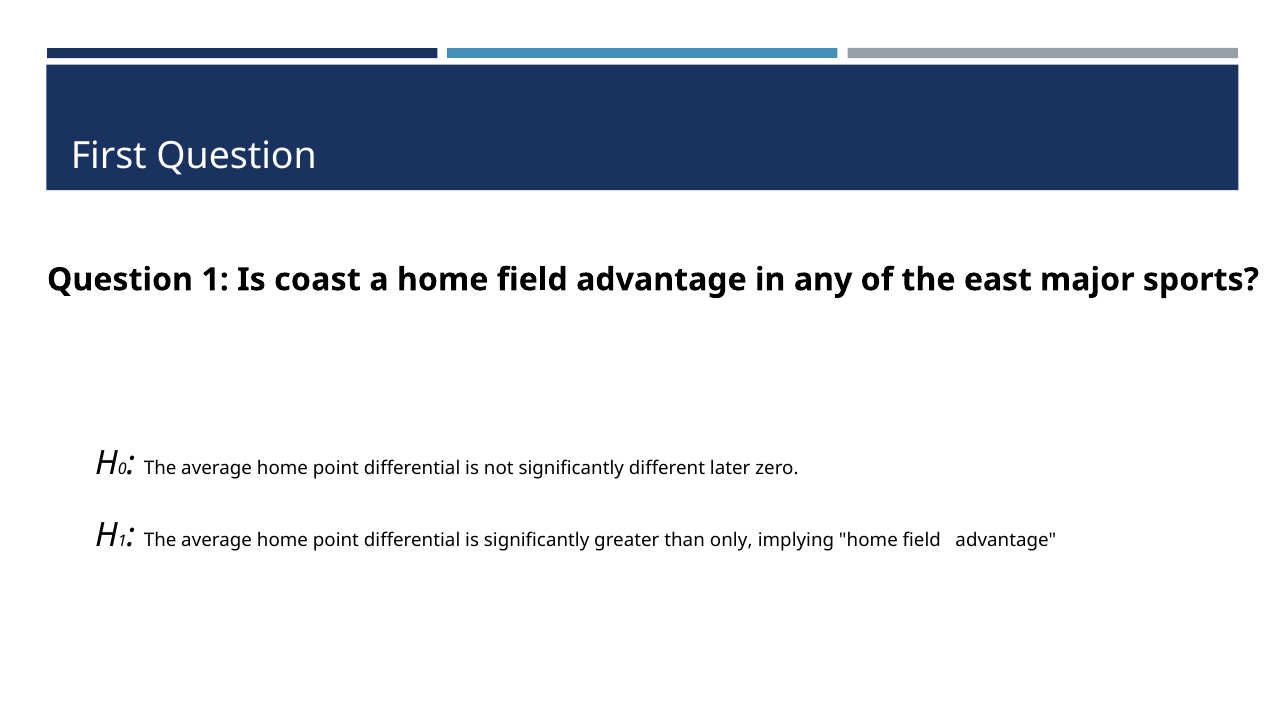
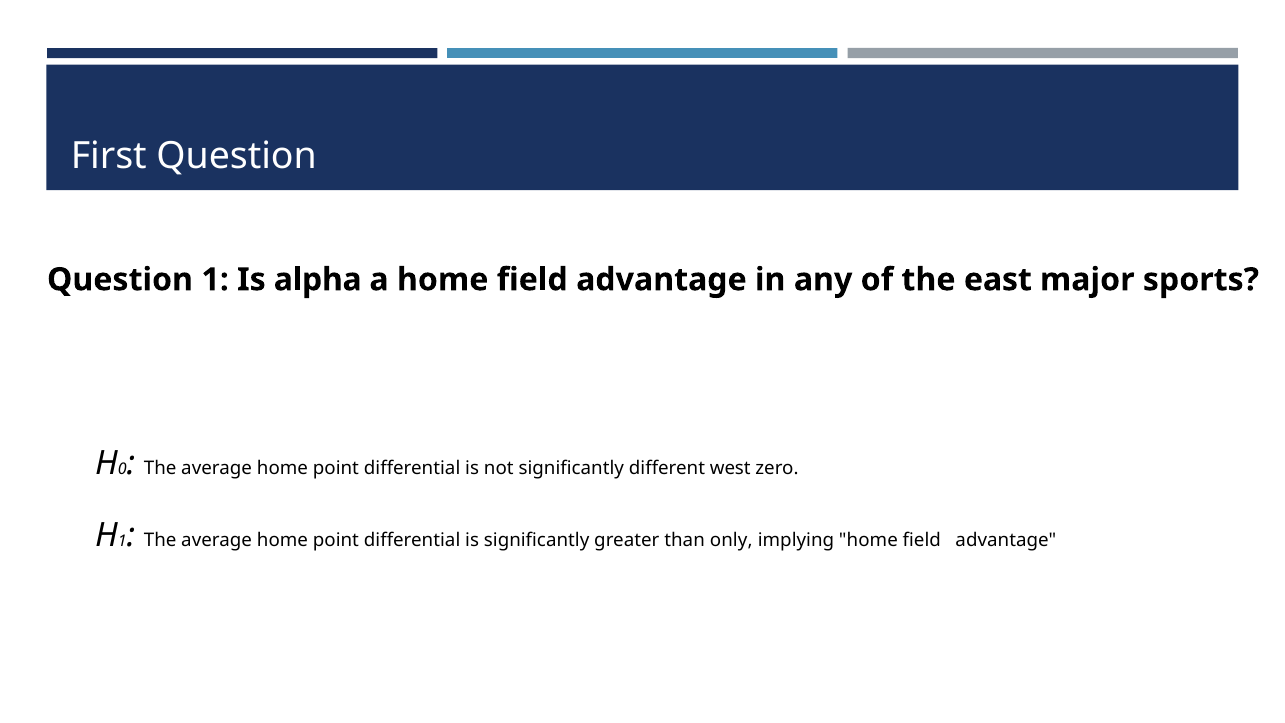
coast: coast -> alpha
later: later -> west
